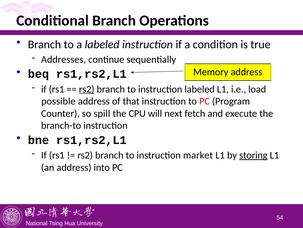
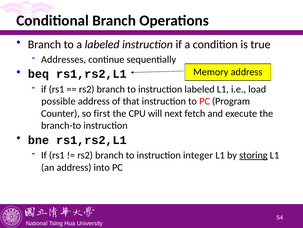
rs2 at (87, 89) underline: present -> none
spill: spill -> first
market: market -> integer
